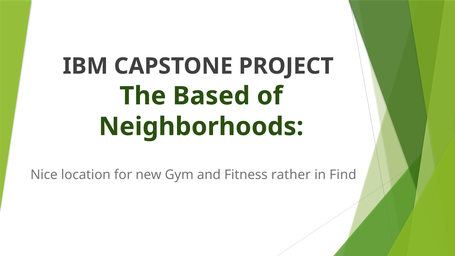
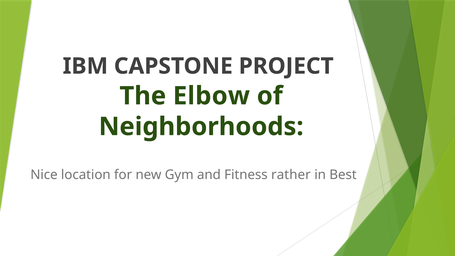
Based: Based -> Elbow
Find: Find -> Best
